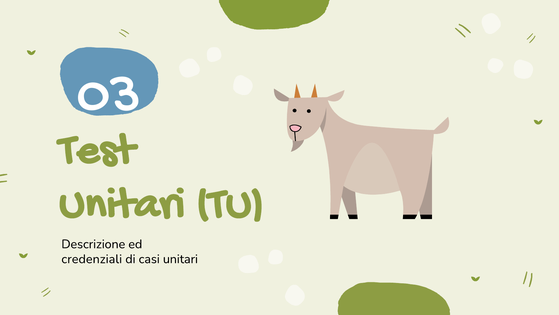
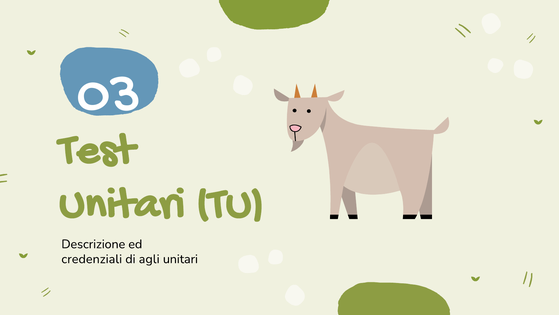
casi: casi -> agli
